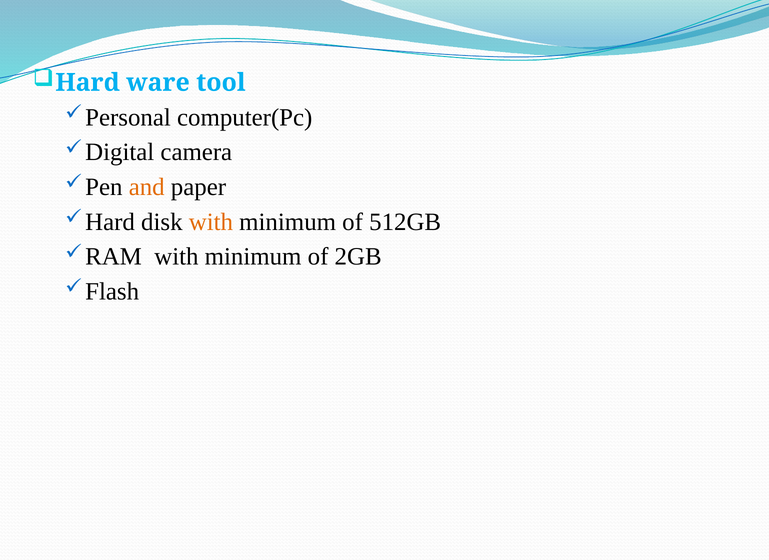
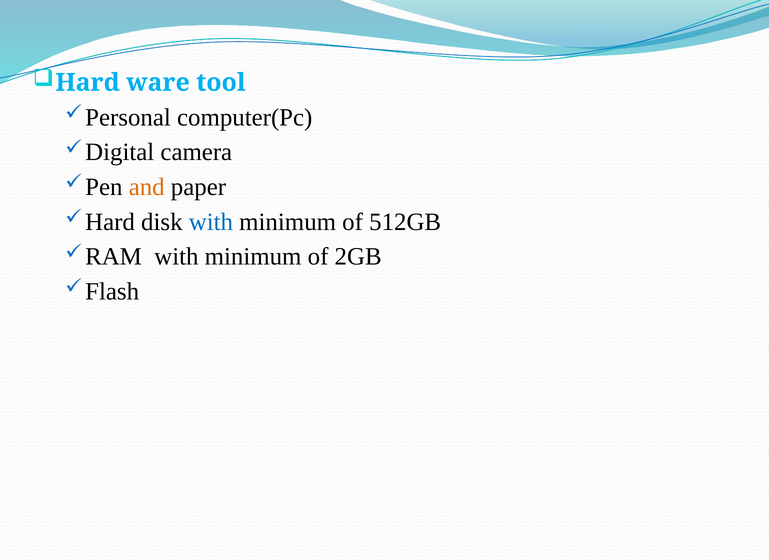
with at (211, 222) colour: orange -> blue
